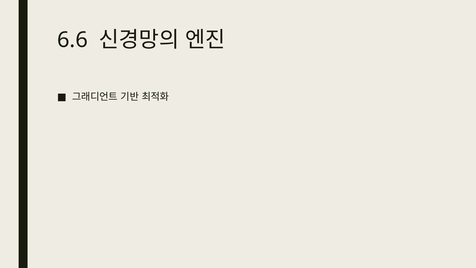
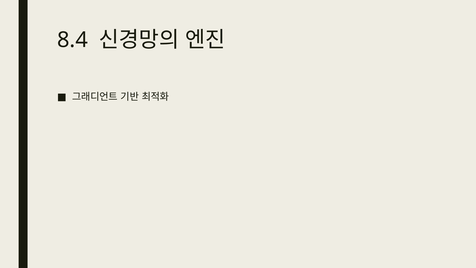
6.6: 6.6 -> 8.4
